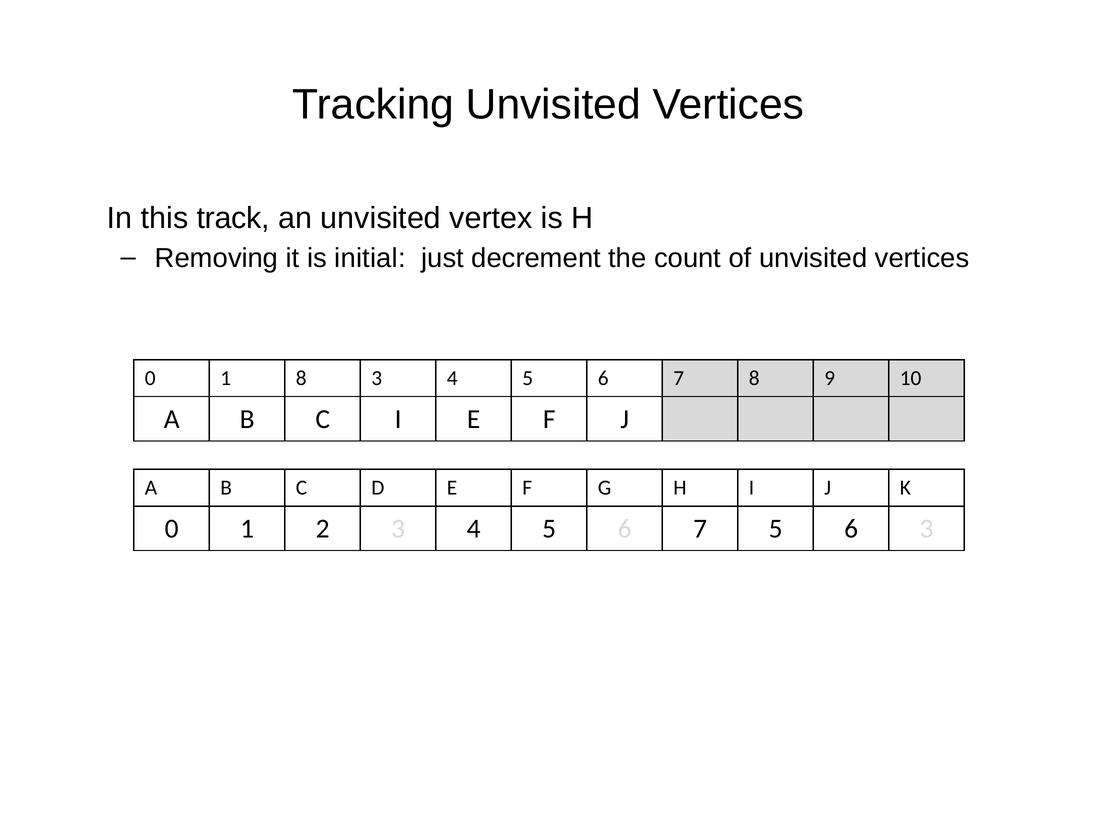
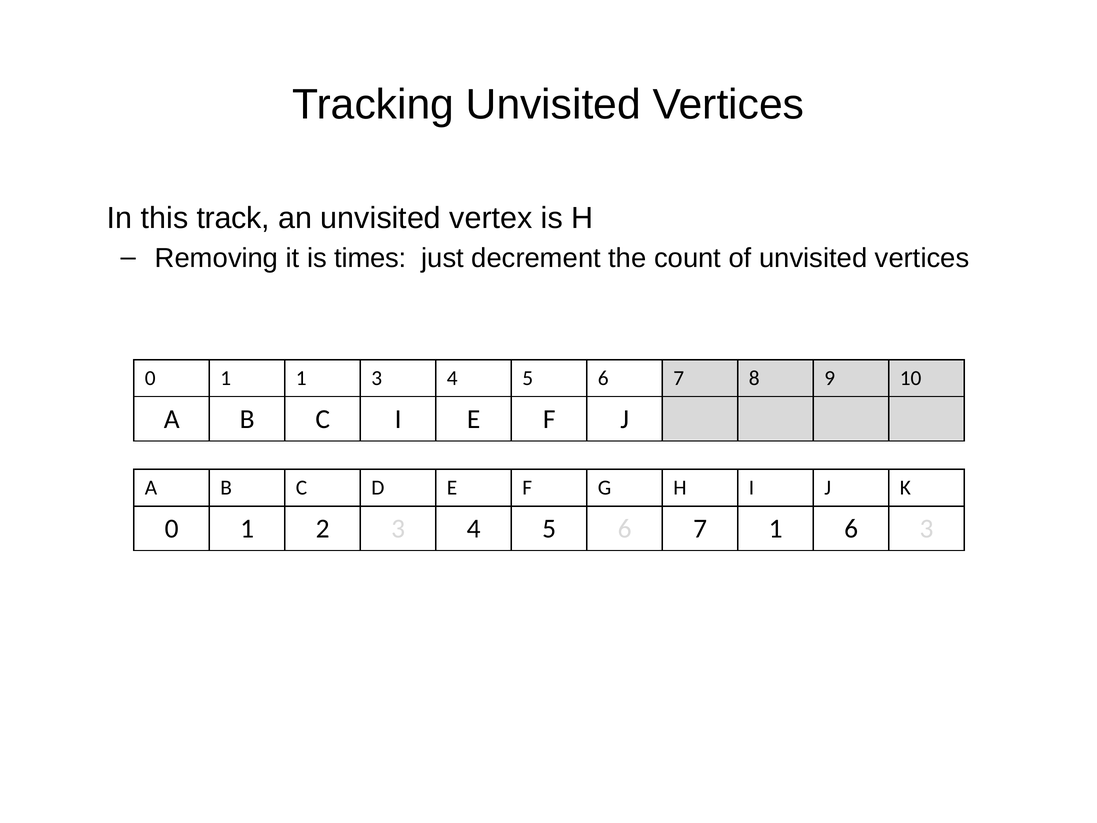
initial: initial -> times
1 8: 8 -> 1
7 5: 5 -> 1
